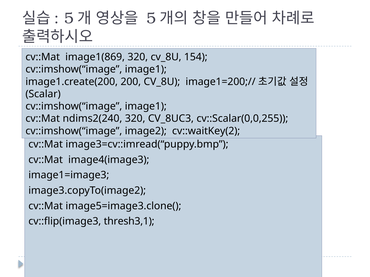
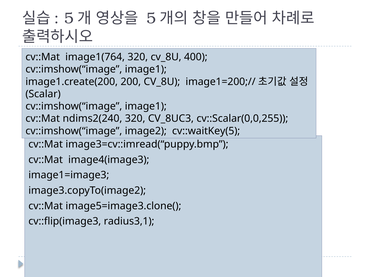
image1(869: image1(869 -> image1(764
154: 154 -> 400
cv::waitKey(2: cv::waitKey(2 -> cv::waitKey(5
thresh3,1: thresh3,1 -> radius3,1
